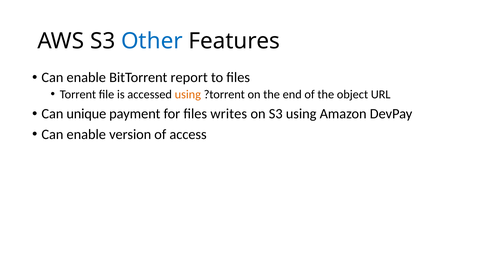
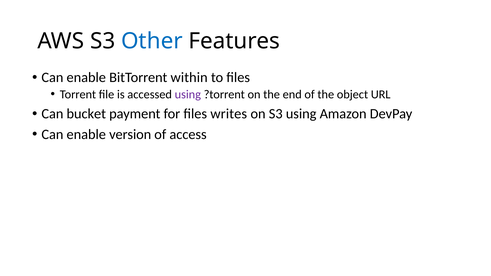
report: report -> within
using at (188, 94) colour: orange -> purple
unique: unique -> bucket
